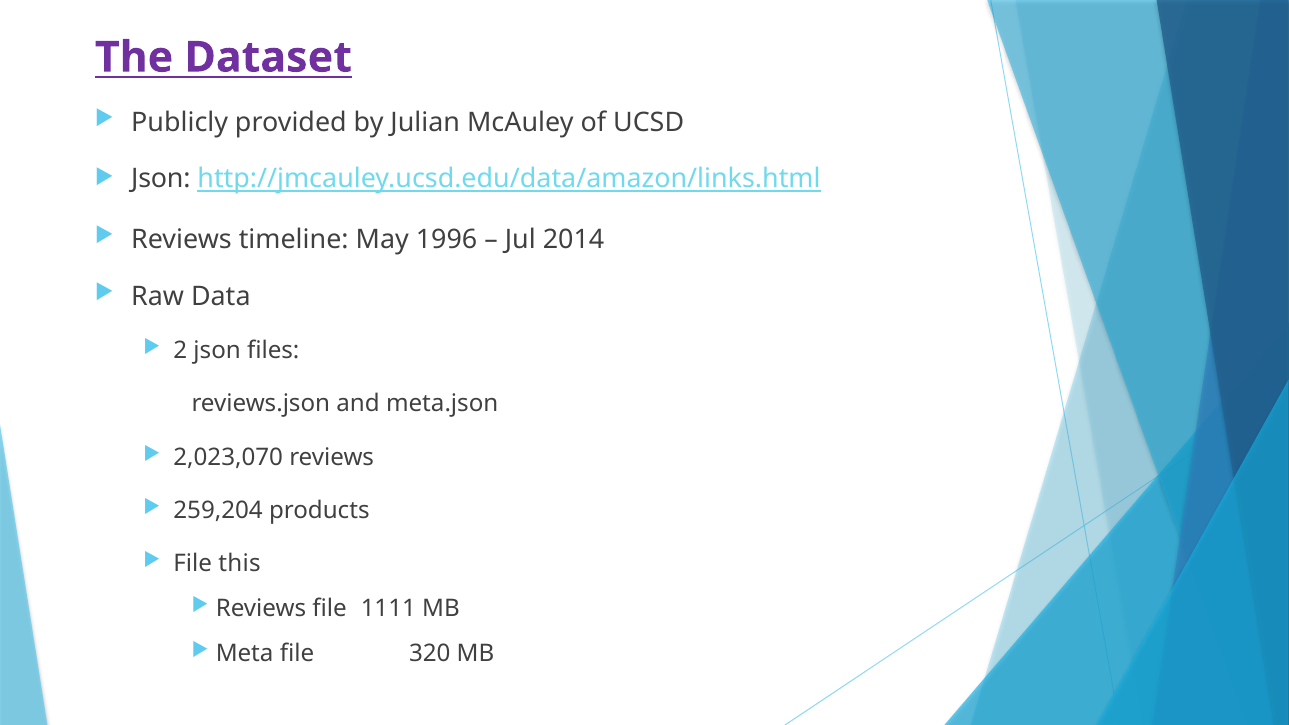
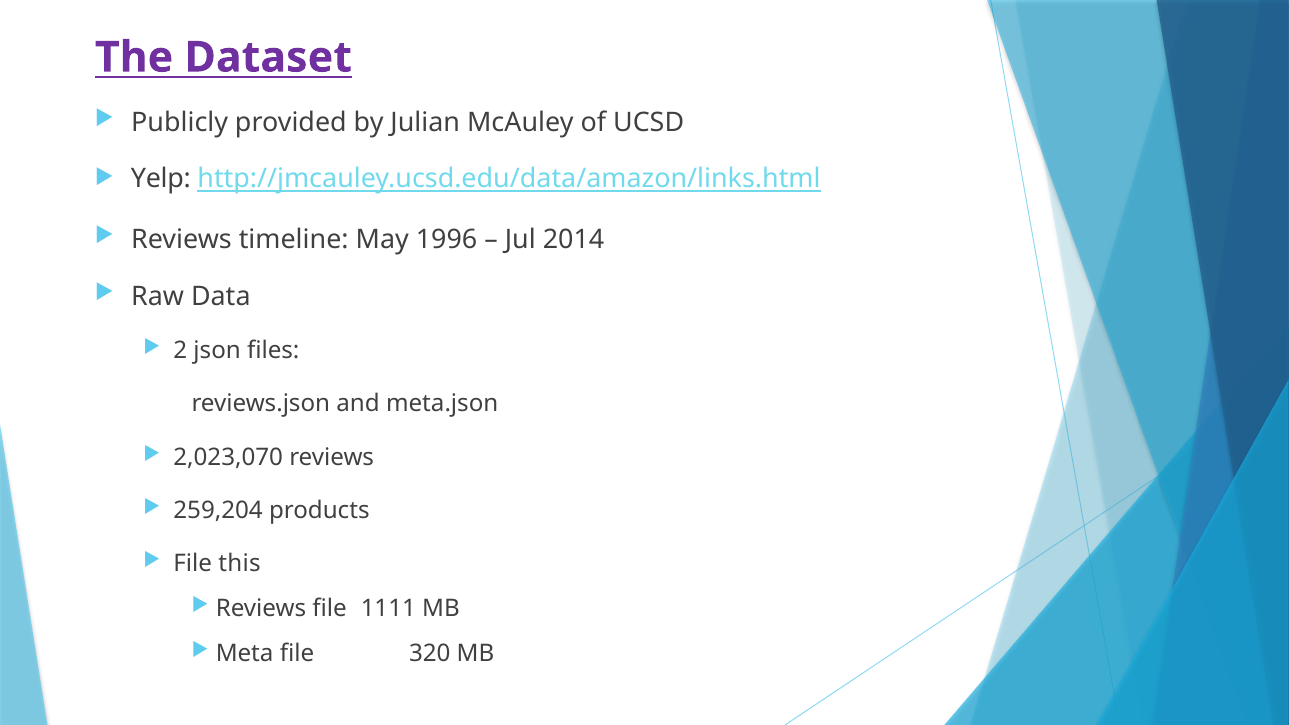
Json at (161, 179): Json -> Yelp
